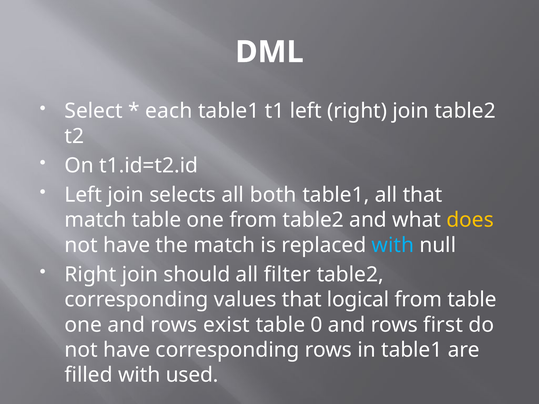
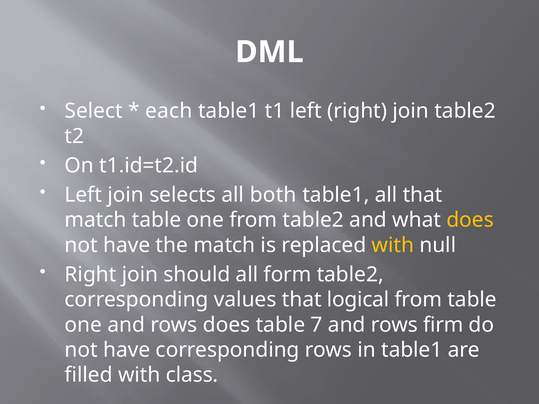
with at (393, 245) colour: light blue -> yellow
filter: filter -> form
rows exist: exist -> does
0: 0 -> 7
first: first -> firm
used: used -> class
